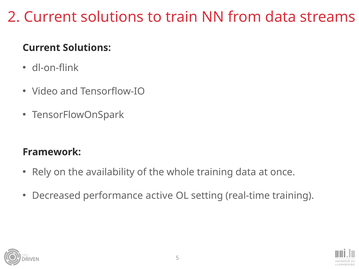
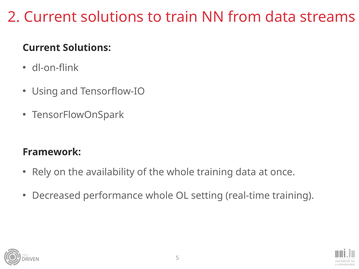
Video: Video -> Using
performance active: active -> whole
